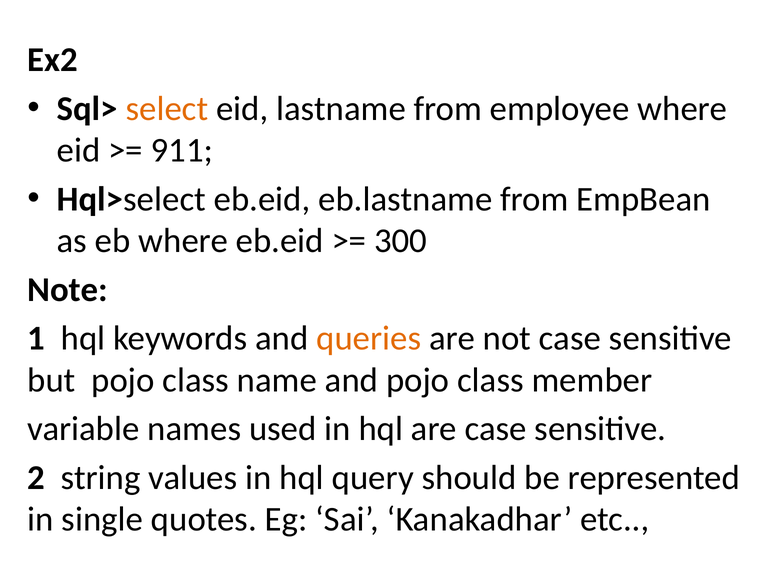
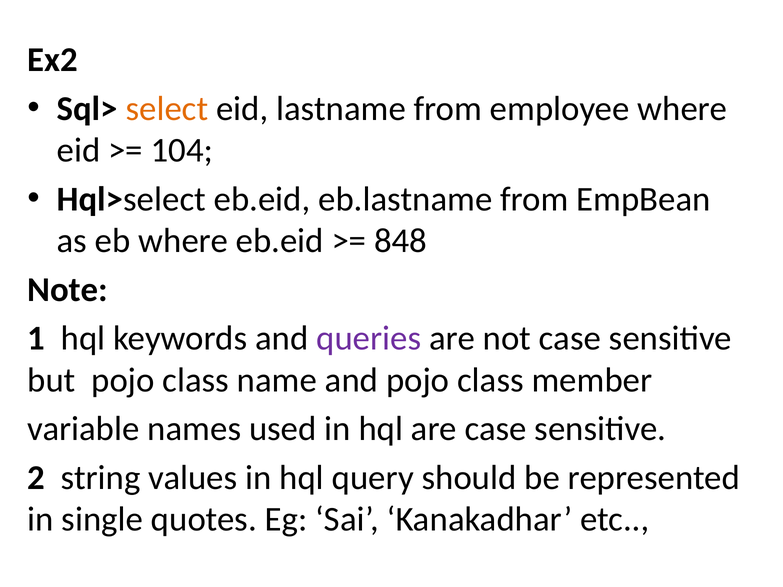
911: 911 -> 104
300: 300 -> 848
queries colour: orange -> purple
